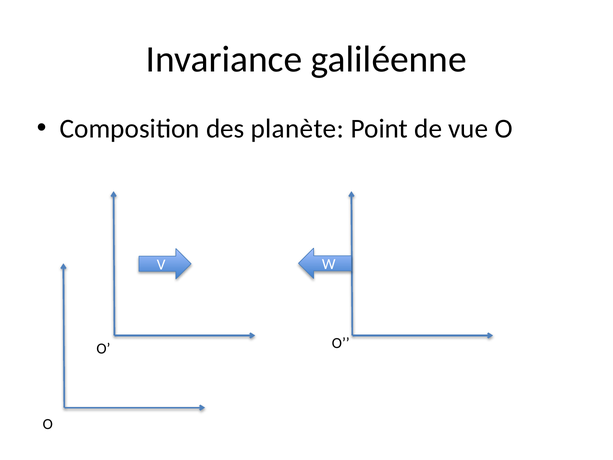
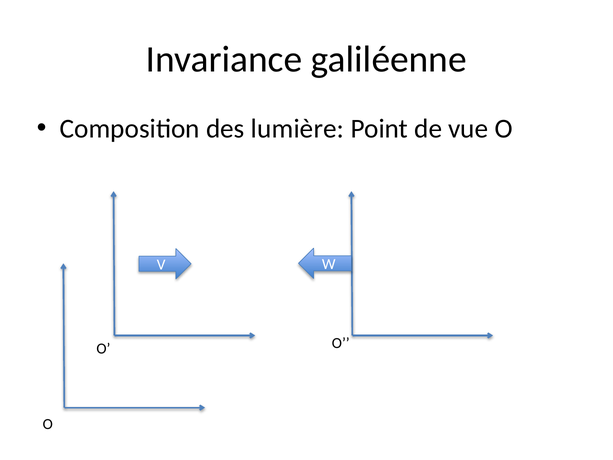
planète: planète -> lumière
